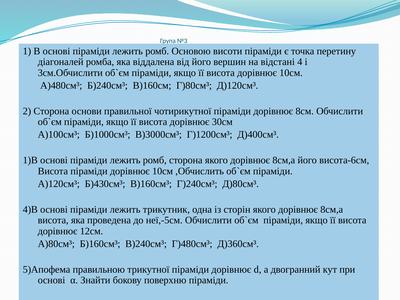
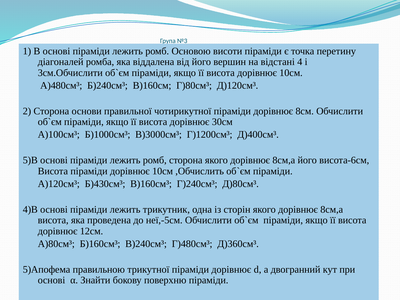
1)В: 1)В -> 5)В
